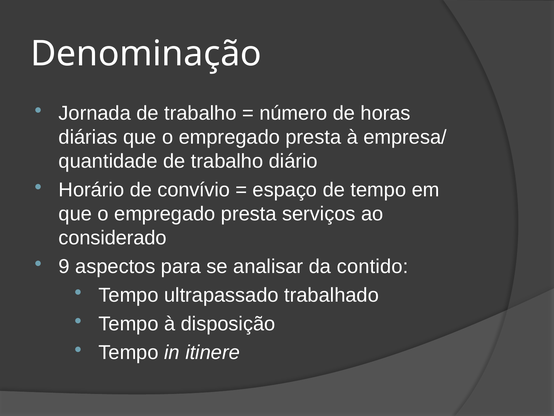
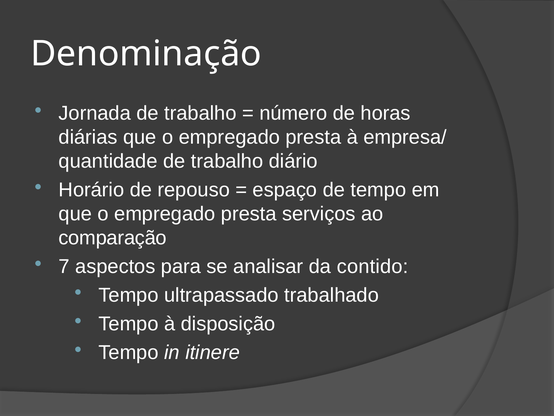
convívio: convívio -> repouso
considerado: considerado -> comparação
9: 9 -> 7
